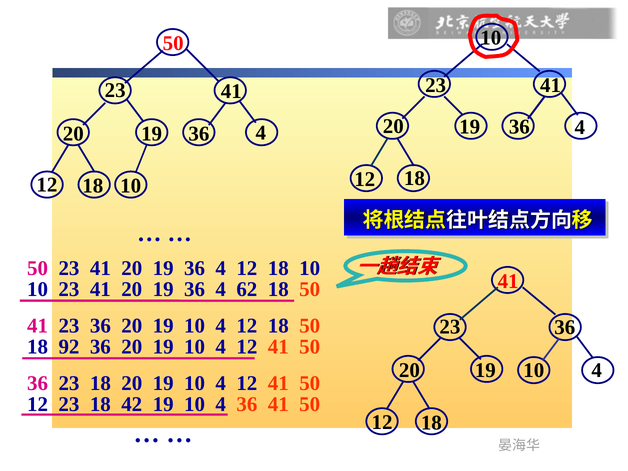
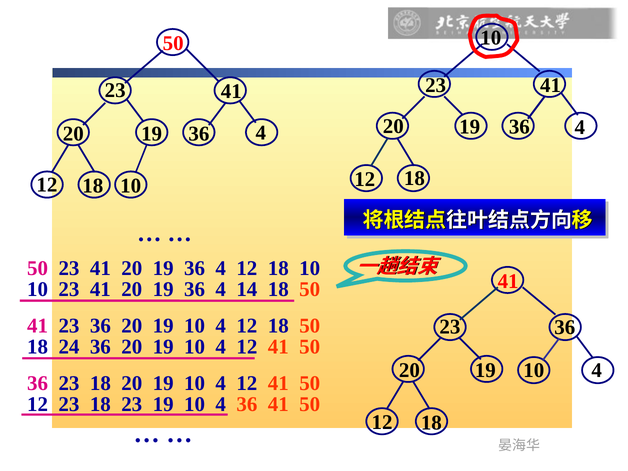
62: 62 -> 14
92: 92 -> 24
18 42: 42 -> 23
